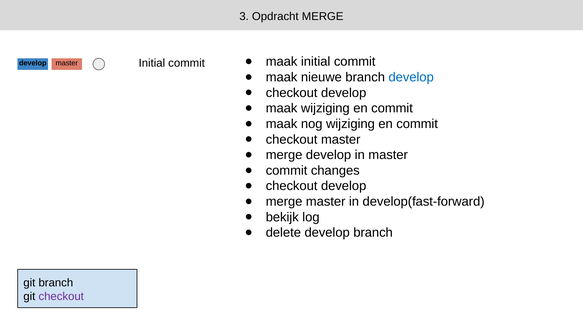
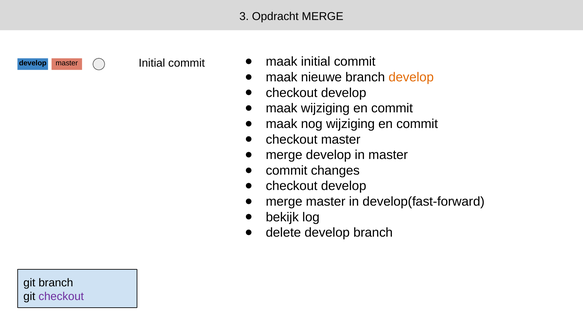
develop at (411, 77) colour: blue -> orange
